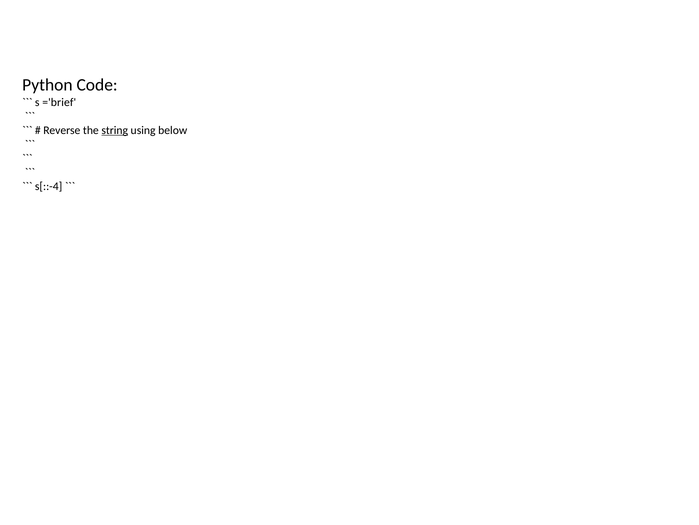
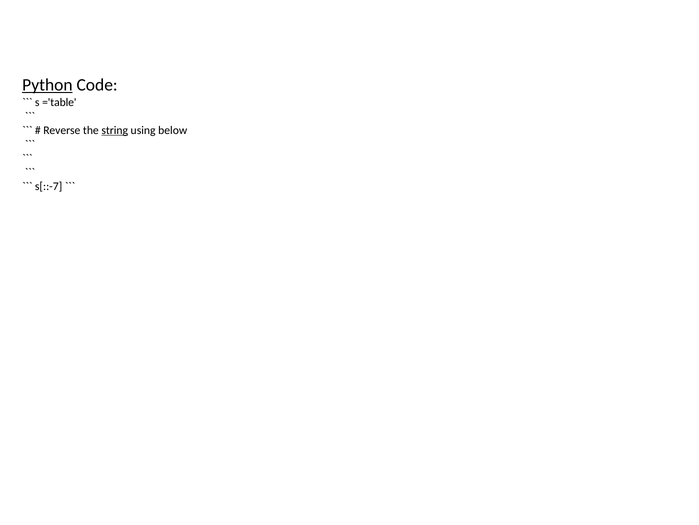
Python underline: none -> present
='brief: ='brief -> ='table
s[::-4: s[::-4 -> s[::-7
